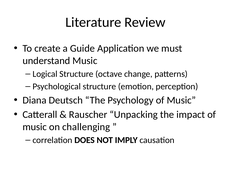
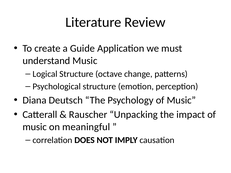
challenging: challenging -> meaningful
